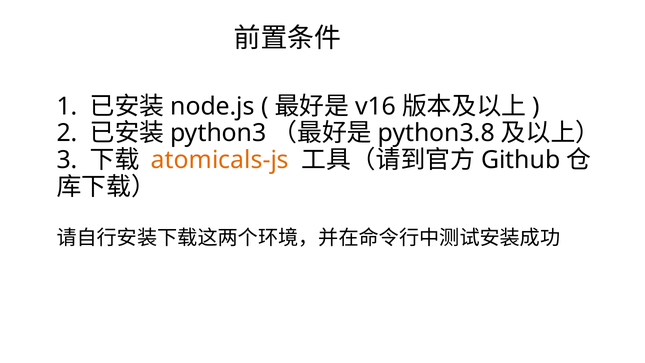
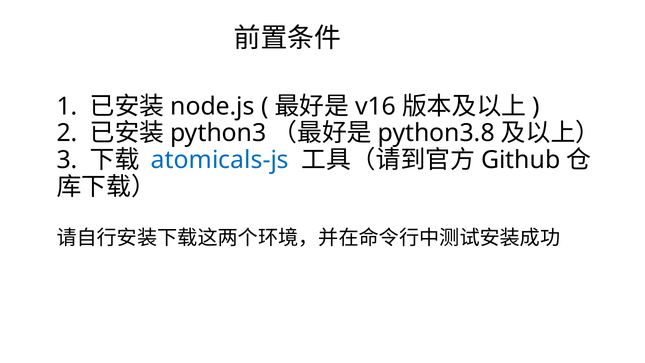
atomicals-js colour: orange -> blue
